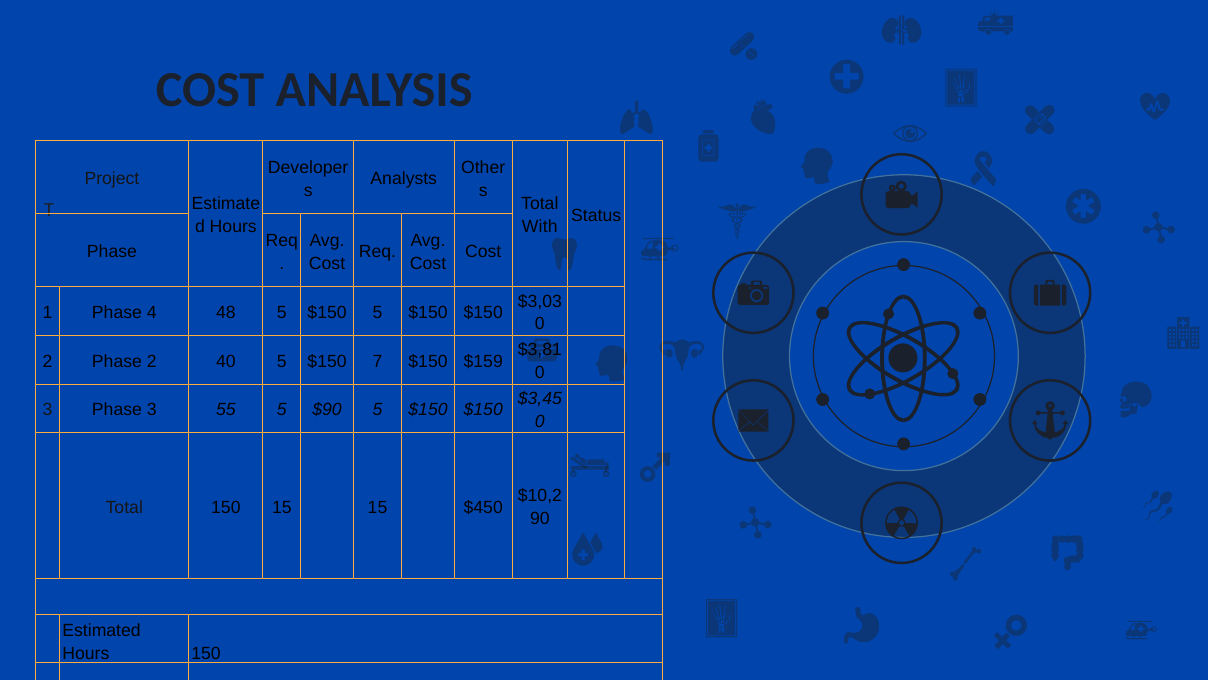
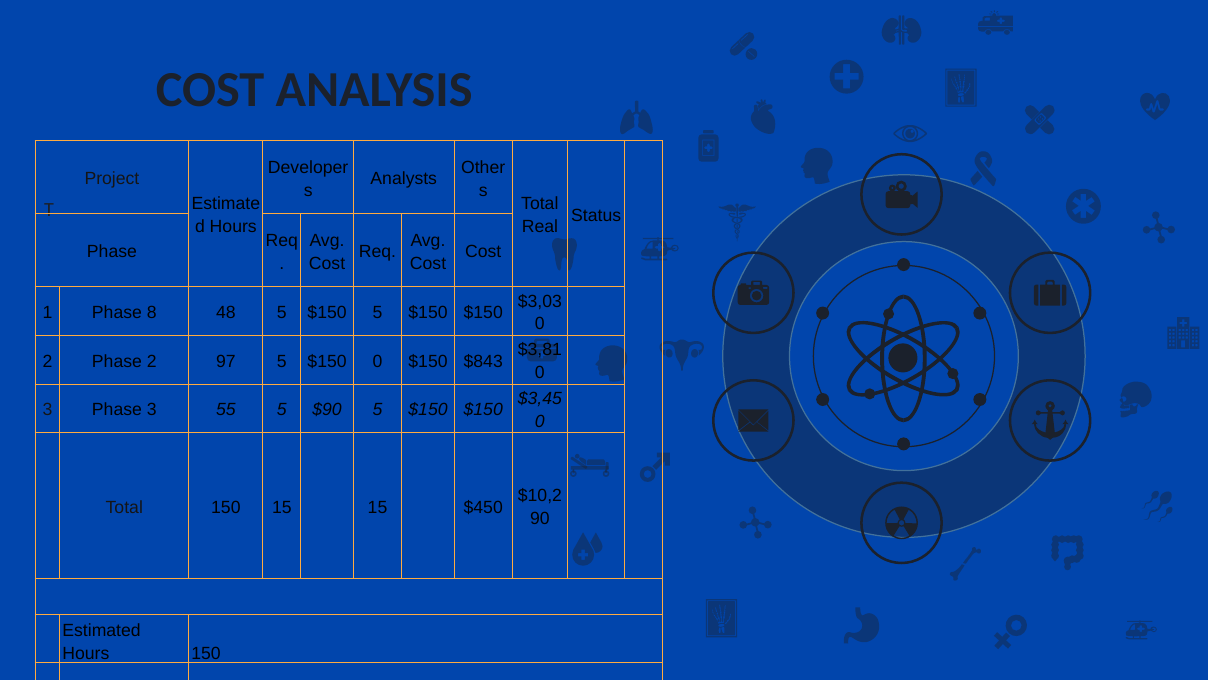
With: With -> Real
4: 4 -> 8
40: 40 -> 97
$150 7: 7 -> 0
$159: $159 -> $843
